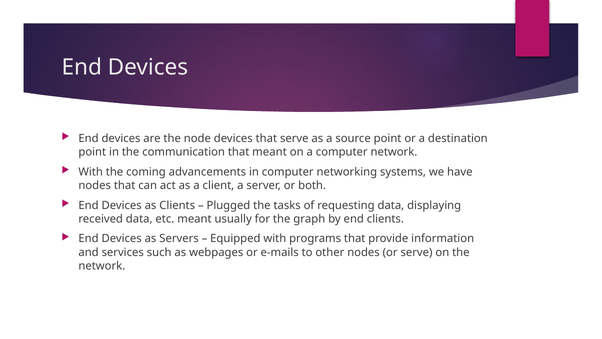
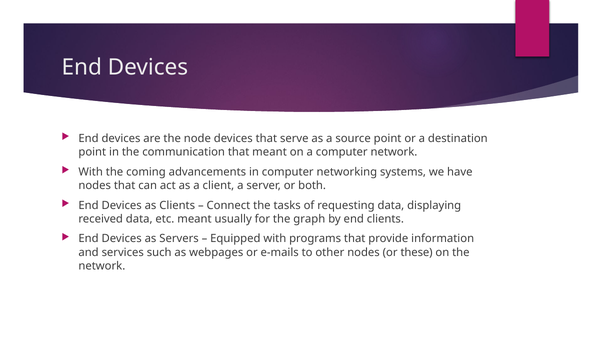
Plugged: Plugged -> Connect
or serve: serve -> these
